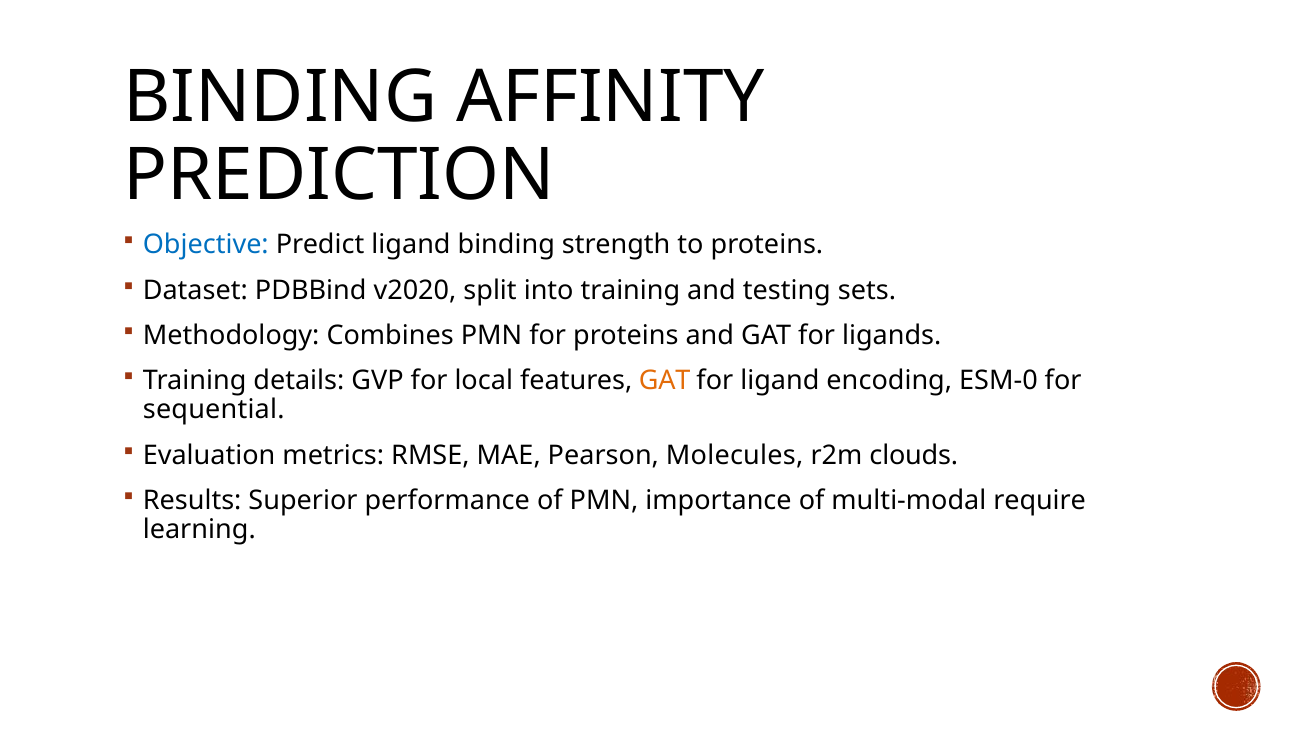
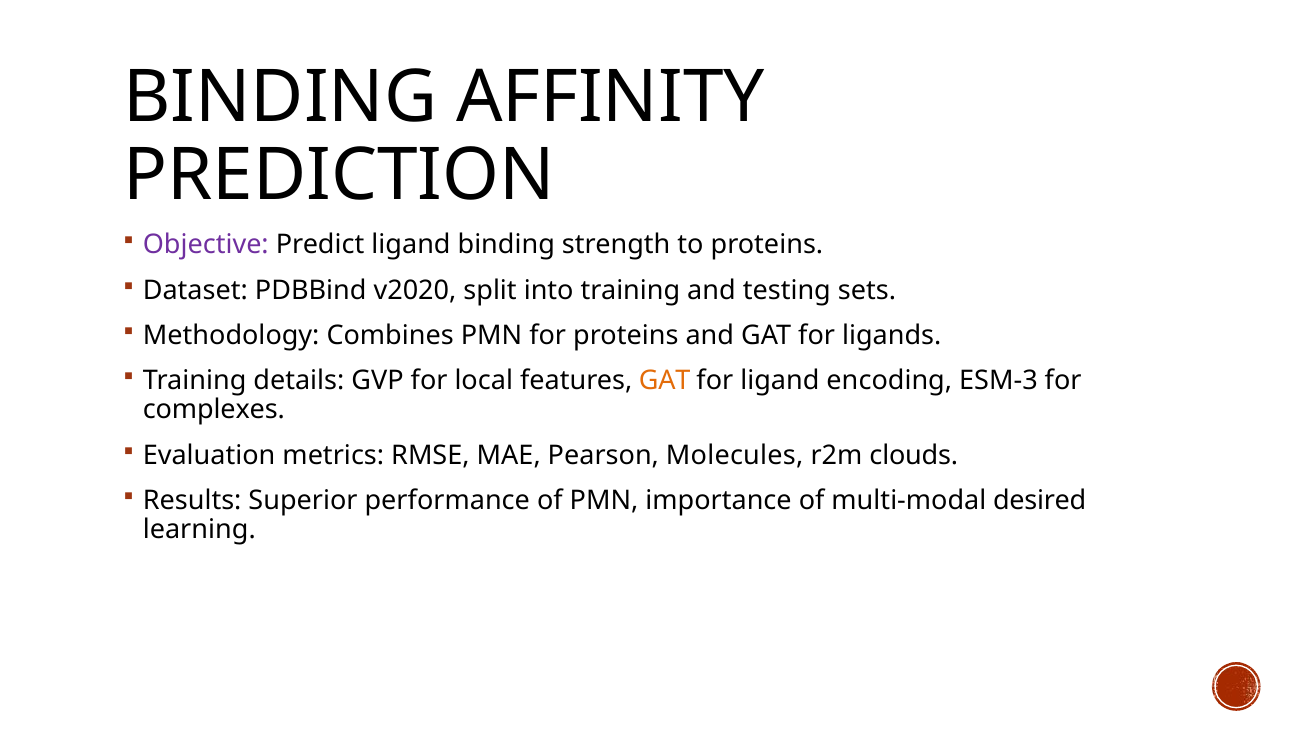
Objective colour: blue -> purple
ESM-0: ESM-0 -> ESM-3
sequential: sequential -> complexes
require: require -> desired
